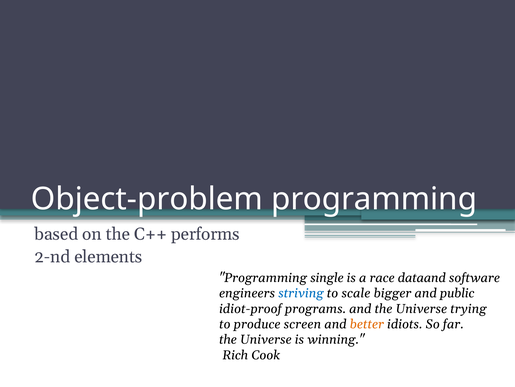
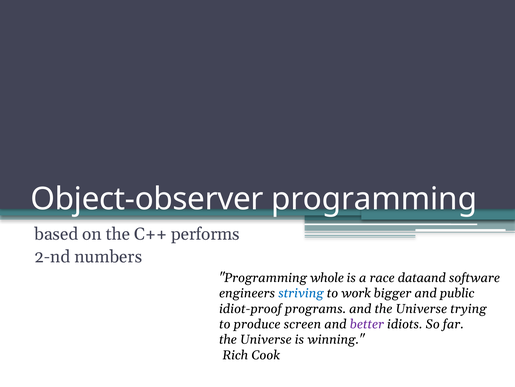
Object-problem: Object-problem -> Object-observer
elements: elements -> numbers
single: single -> whole
scale: scale -> work
better colour: orange -> purple
